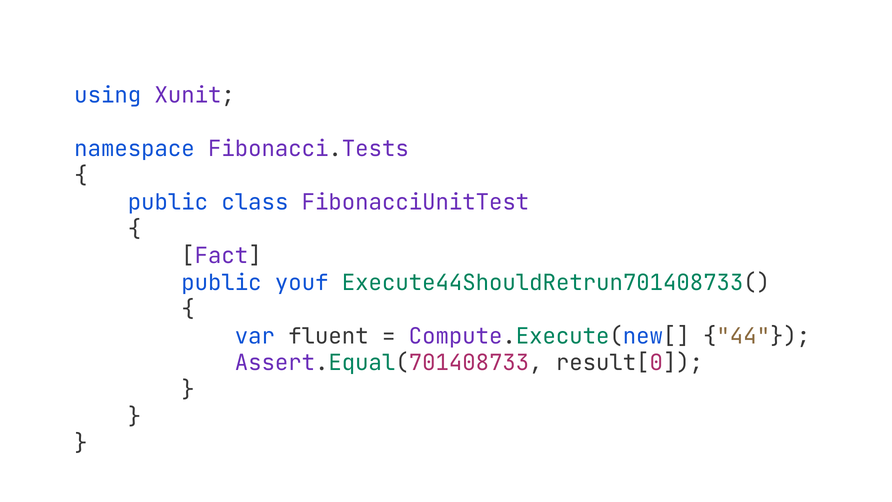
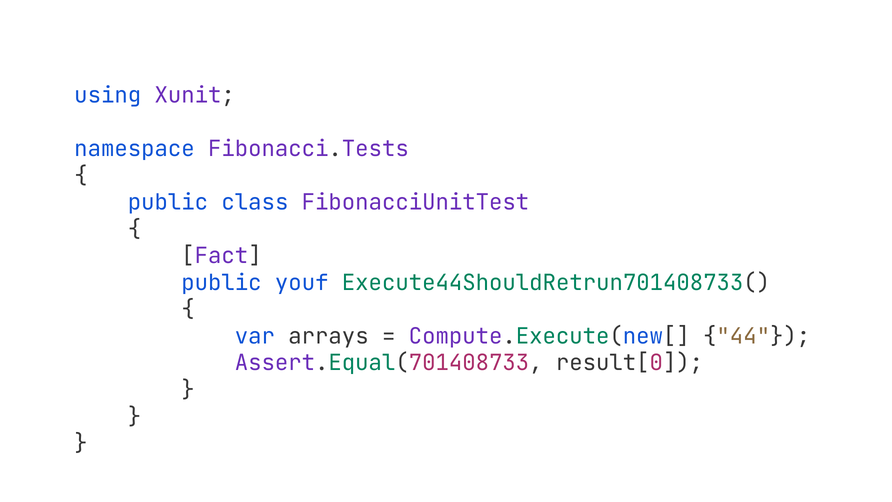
fluent: fluent -> arrays
